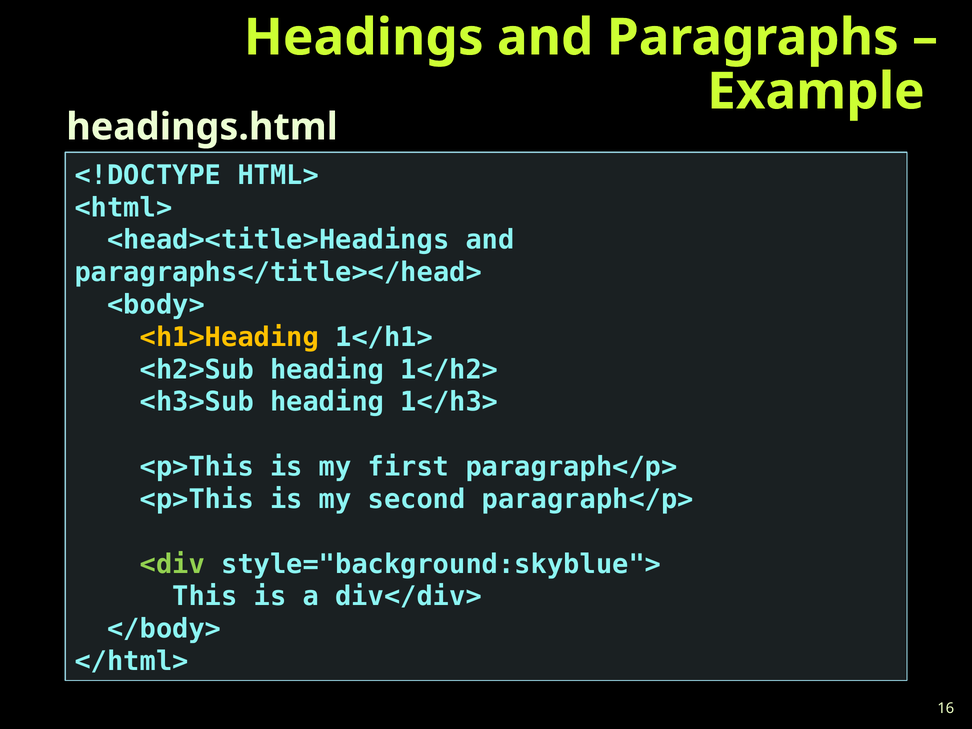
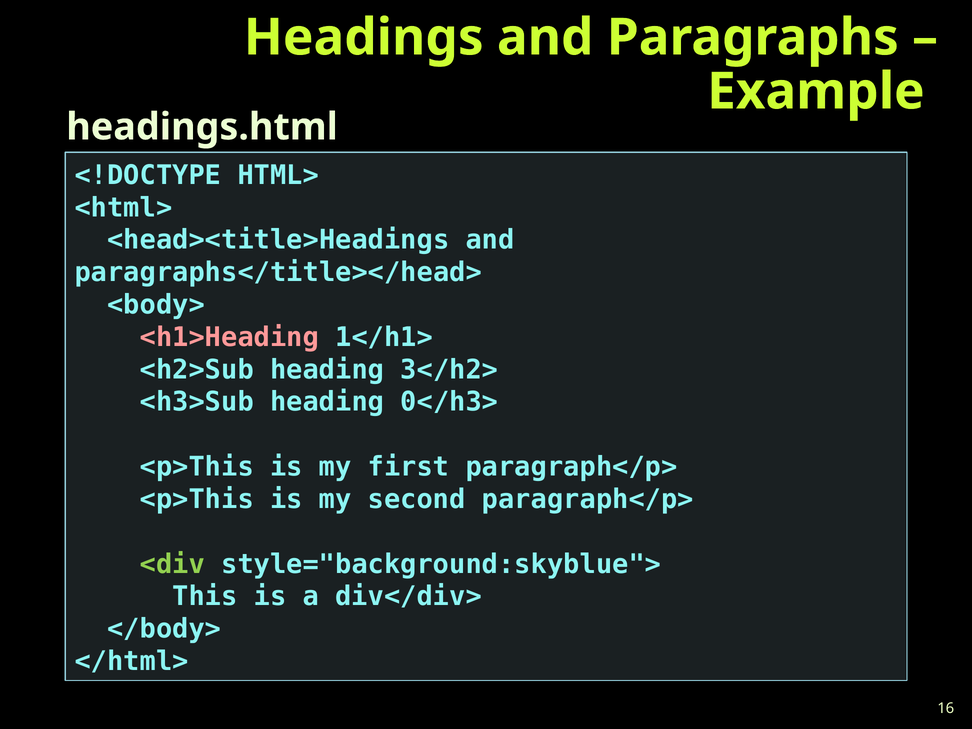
<h1>Heading colour: yellow -> pink
1</h2>: 1</h2> -> 3</h2>
1</h3>: 1</h3> -> 0</h3>
